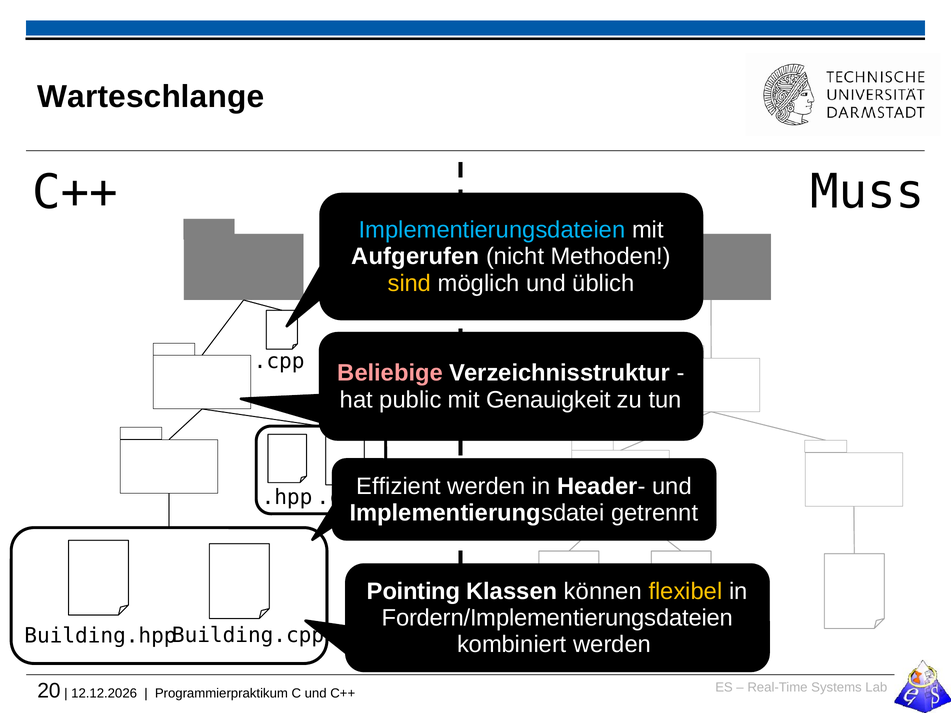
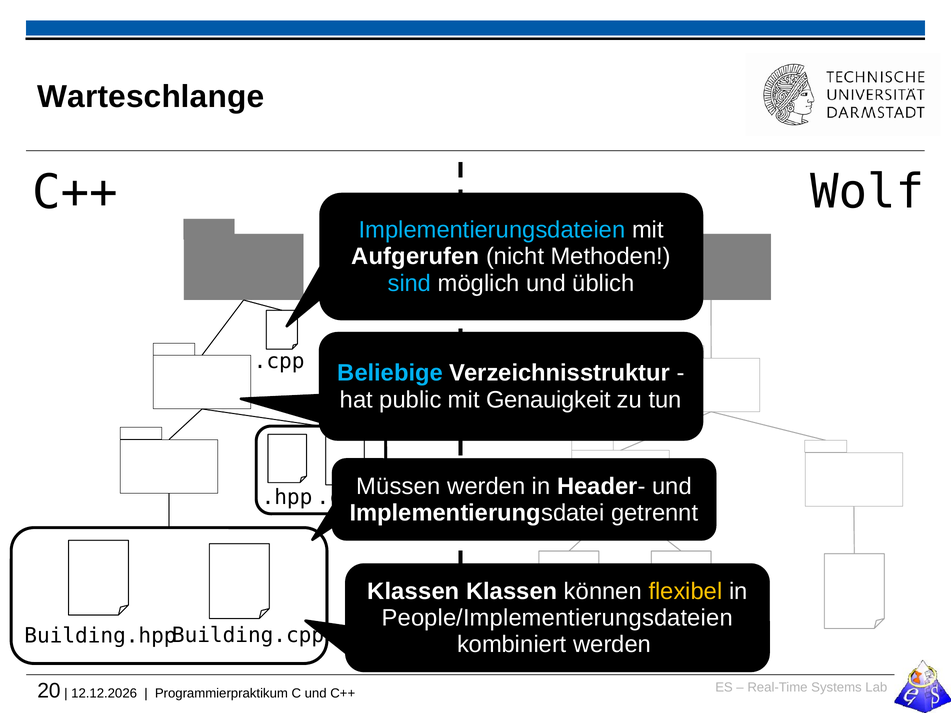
Muss: Muss -> Wolf
sind colour: yellow -> light blue
Beliebige colour: pink -> light blue
Effizient: Effizient -> Müssen
Pointing at (414, 592): Pointing -> Klassen
Fordern/Implementierungsdateien: Fordern/Implementierungsdateien -> People/Implementierungsdateien
